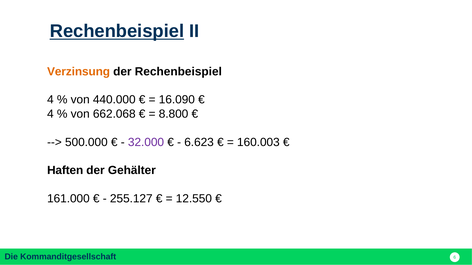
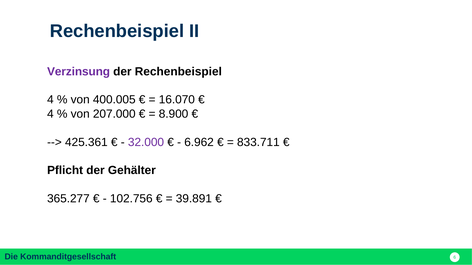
Rechenbeispiel at (117, 31) underline: present -> none
Verzinsung colour: orange -> purple
440.000: 440.000 -> 400.005
16.090: 16.090 -> 16.070
662.068: 662.068 -> 207.000
8.800: 8.800 -> 8.900
500.000: 500.000 -> 425.361
6.623: 6.623 -> 6.962
160.003: 160.003 -> 833.711
Haften: Haften -> Pflicht
161.000: 161.000 -> 365.277
255.127: 255.127 -> 102.756
12.550: 12.550 -> 39.891
